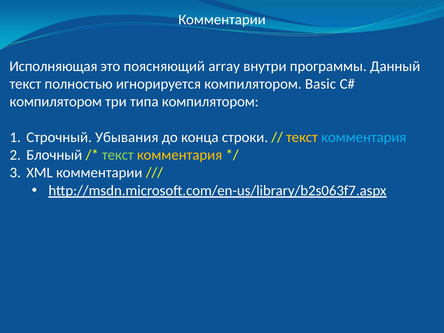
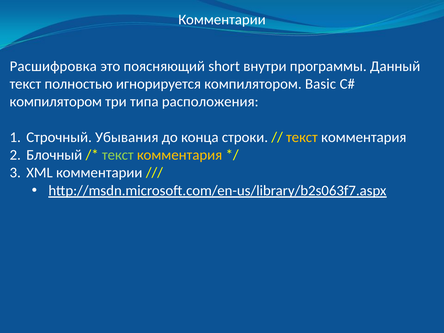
Исполняющая: Исполняющая -> Расшифровка
array: array -> short
типа компилятором: компилятором -> расположения
комментария at (364, 137) colour: light blue -> white
